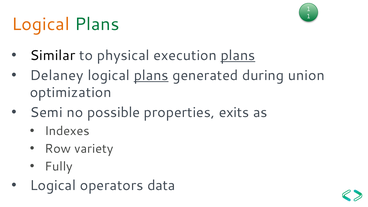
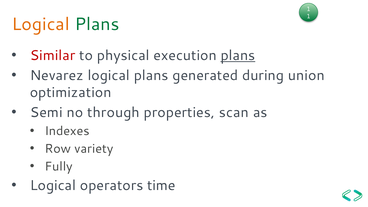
Similar colour: black -> red
Delaney: Delaney -> Nevarez
plans at (151, 75) underline: present -> none
possible: possible -> through
exits: exits -> scan
data: data -> time
